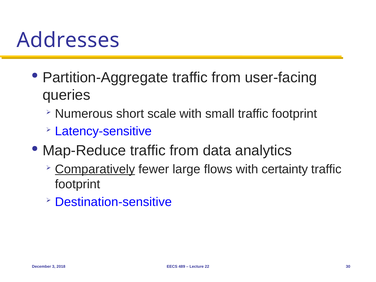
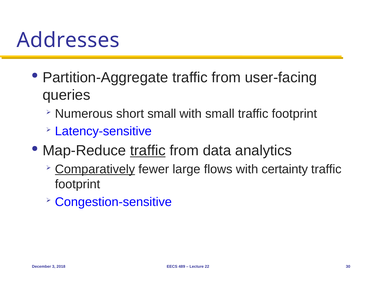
short scale: scale -> small
traffic at (148, 151) underline: none -> present
Destination-sensitive: Destination-sensitive -> Congestion-sensitive
